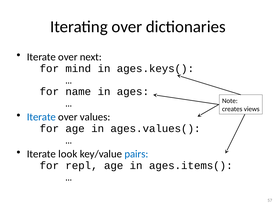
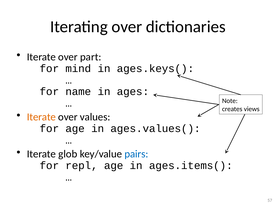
next: next -> part
Iterate at (41, 117) colour: blue -> orange
look: look -> glob
